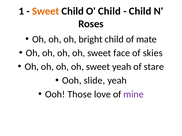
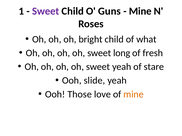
Sweet at (46, 11) colour: orange -> purple
O Child: Child -> Guns
Child at (140, 11): Child -> Mine
mate: mate -> what
face: face -> long
skies: skies -> fresh
mine at (134, 95) colour: purple -> orange
